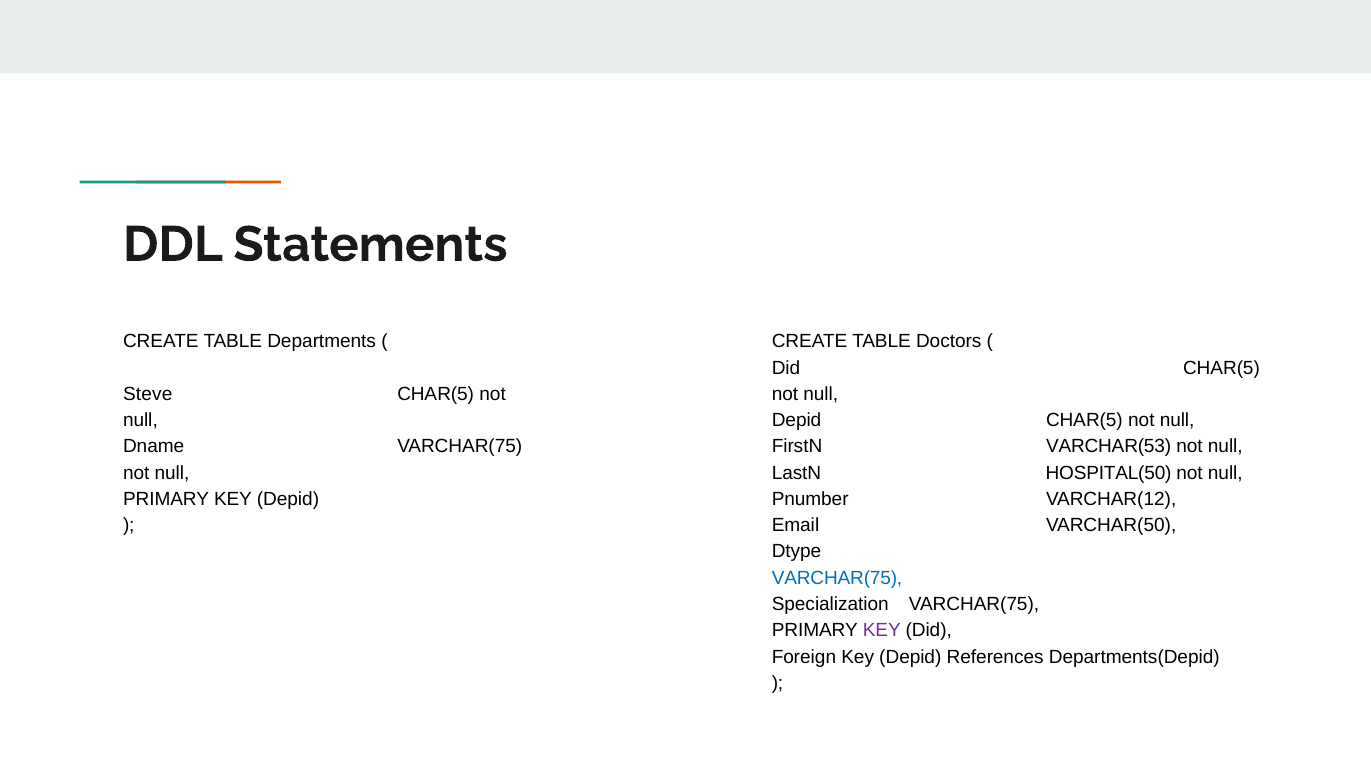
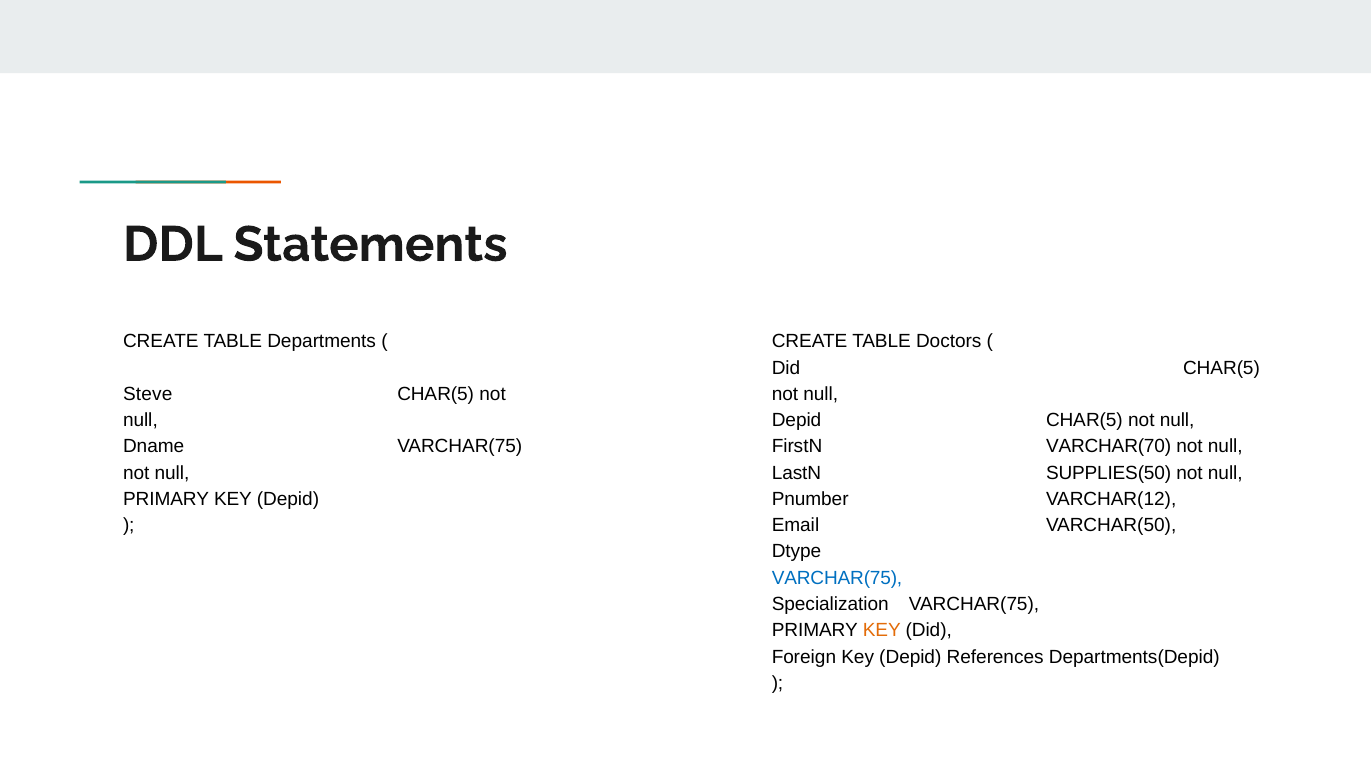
VARCHAR(53: VARCHAR(53 -> VARCHAR(70
HOSPITAL(50: HOSPITAL(50 -> SUPPLIES(50
KEY at (882, 631) colour: purple -> orange
